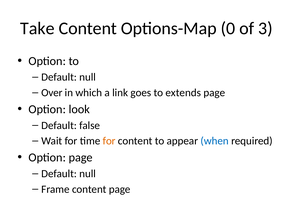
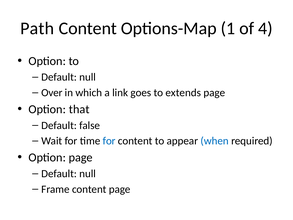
Take: Take -> Path
0: 0 -> 1
3: 3 -> 4
look: look -> that
for at (109, 141) colour: orange -> blue
